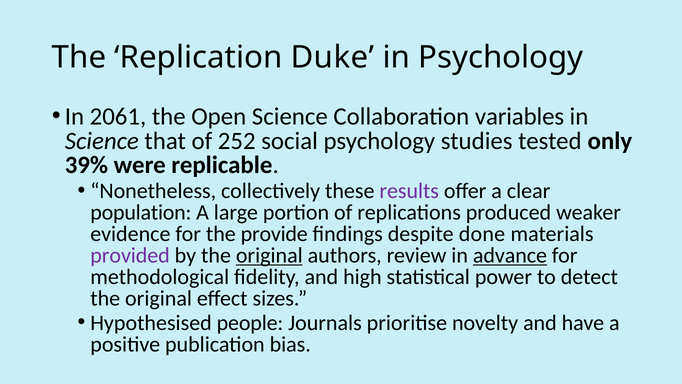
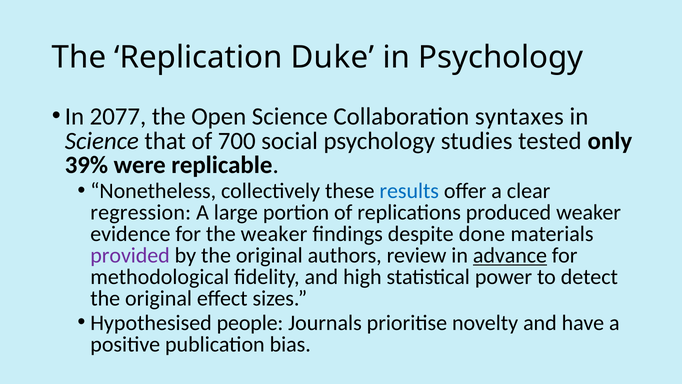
2061: 2061 -> 2077
variables: variables -> syntaxes
252: 252 -> 700
results colour: purple -> blue
population: population -> regression
the provide: provide -> weaker
original at (269, 255) underline: present -> none
